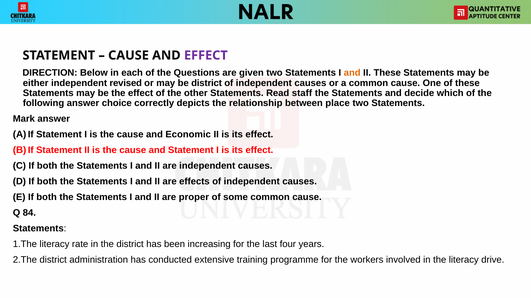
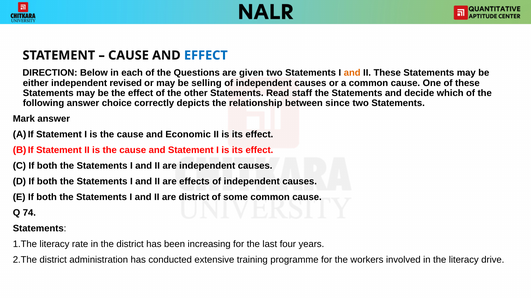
EFFECT at (206, 55) colour: purple -> blue
be district: district -> selling
place: place -> since
are proper: proper -> district
84: 84 -> 74
